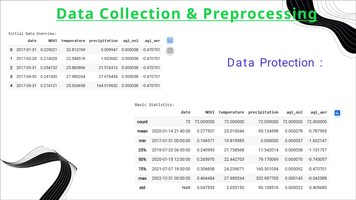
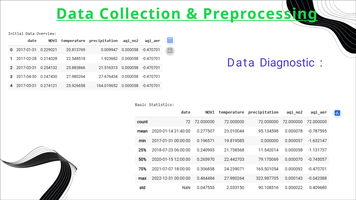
Protection: Protection -> Diagnostic
